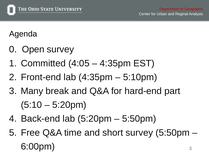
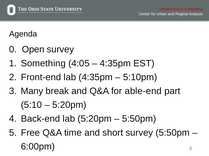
Committed: Committed -> Something
hard-end: hard-end -> able-end
